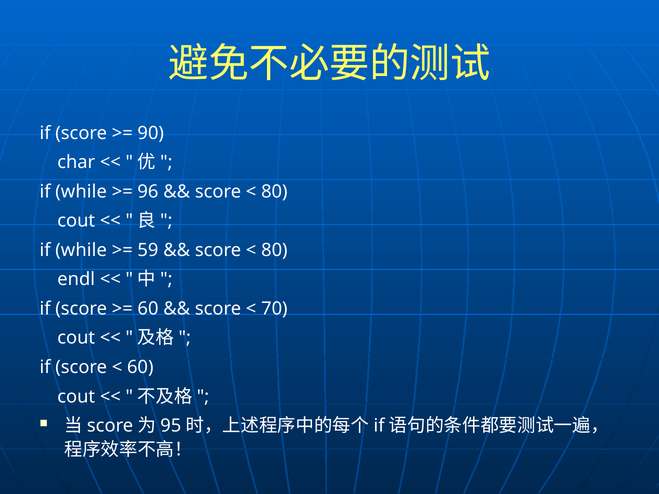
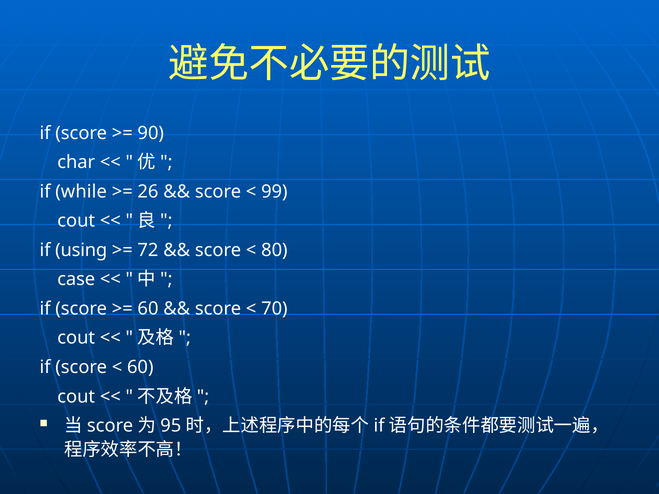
96: 96 -> 26
80 at (274, 192): 80 -> 99
while at (81, 250): while -> using
59: 59 -> 72
endl: endl -> case
